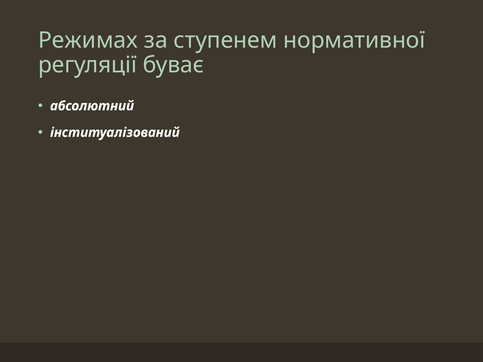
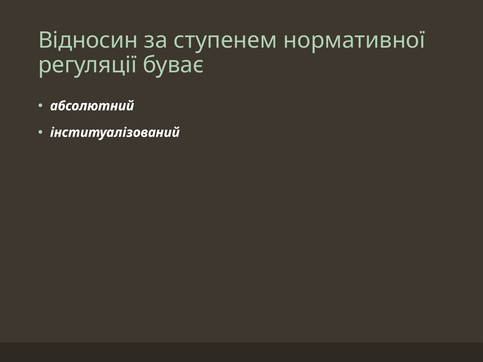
Режимах: Режимах -> Відносин
